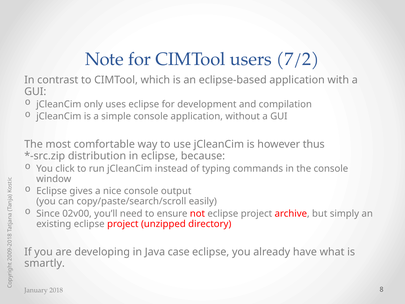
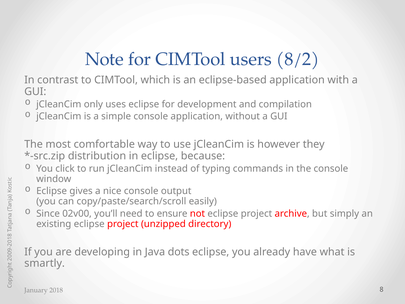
7/2: 7/2 -> 8/2
thus: thus -> they
case: case -> dots
